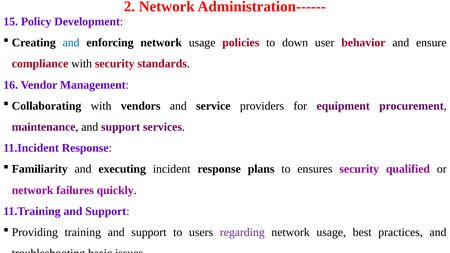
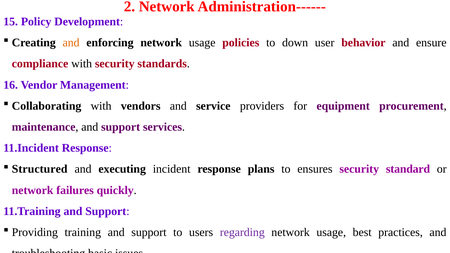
and at (71, 43) colour: blue -> orange
Familiarity: Familiarity -> Structured
qualified: qualified -> standard
